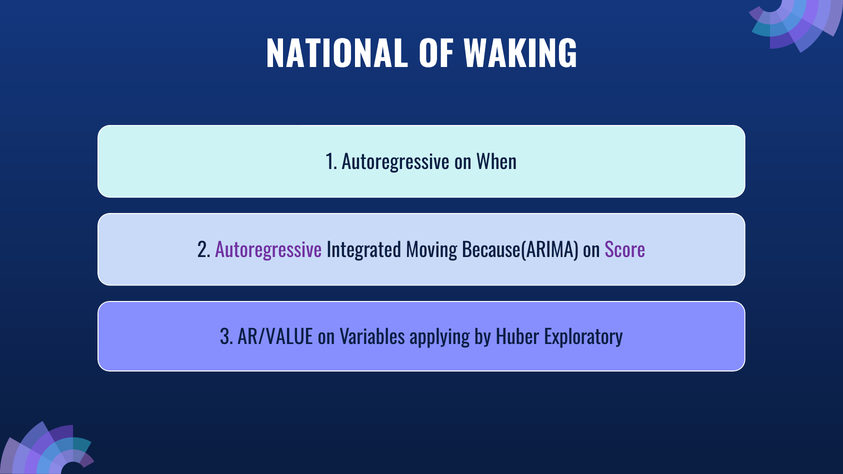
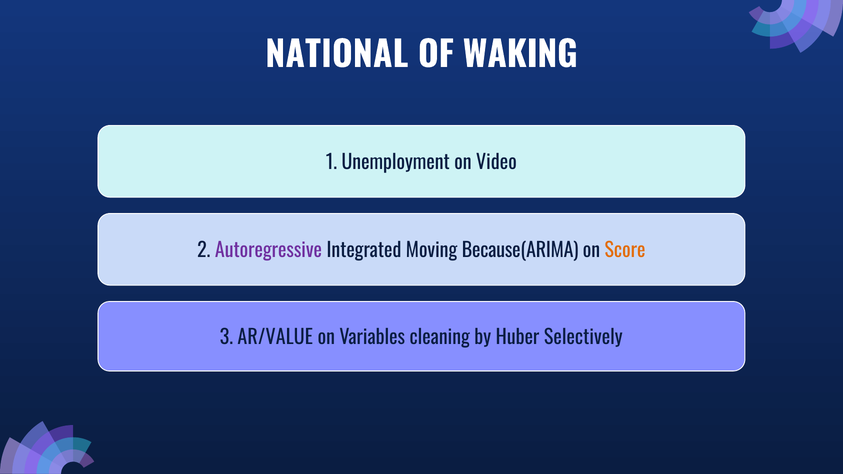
1 Autoregressive: Autoregressive -> Unemployment
When: When -> Video
Score colour: purple -> orange
applying: applying -> cleaning
Exploratory: Exploratory -> Selectively
